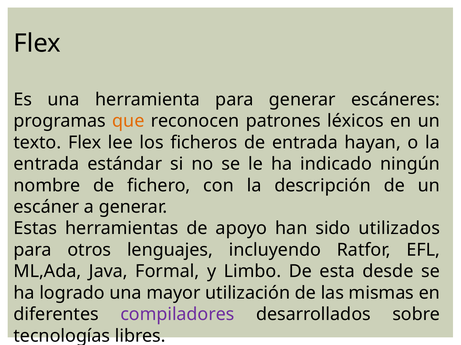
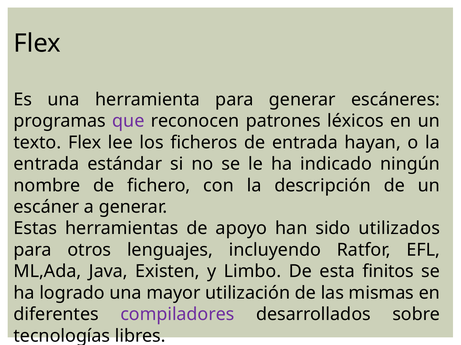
que colour: orange -> purple
Formal: Formal -> Existen
desde: desde -> finitos
